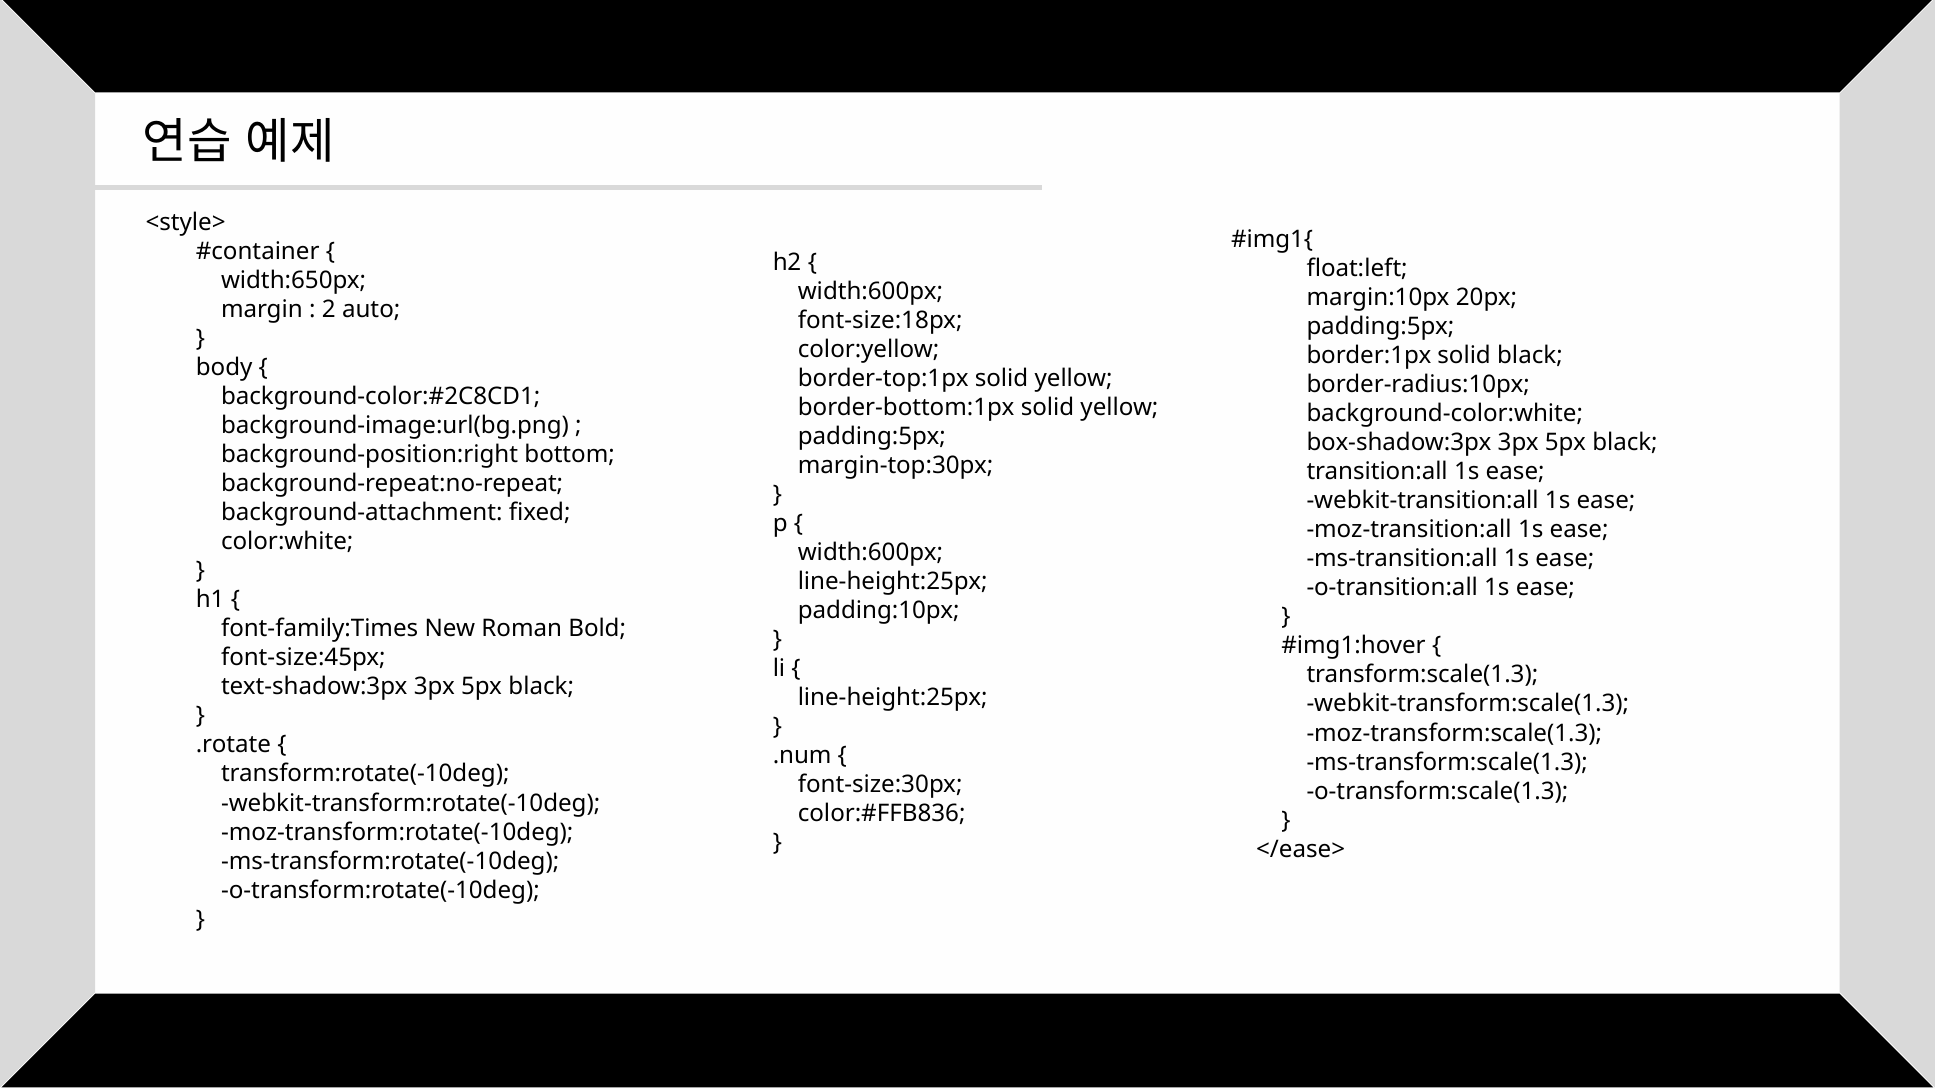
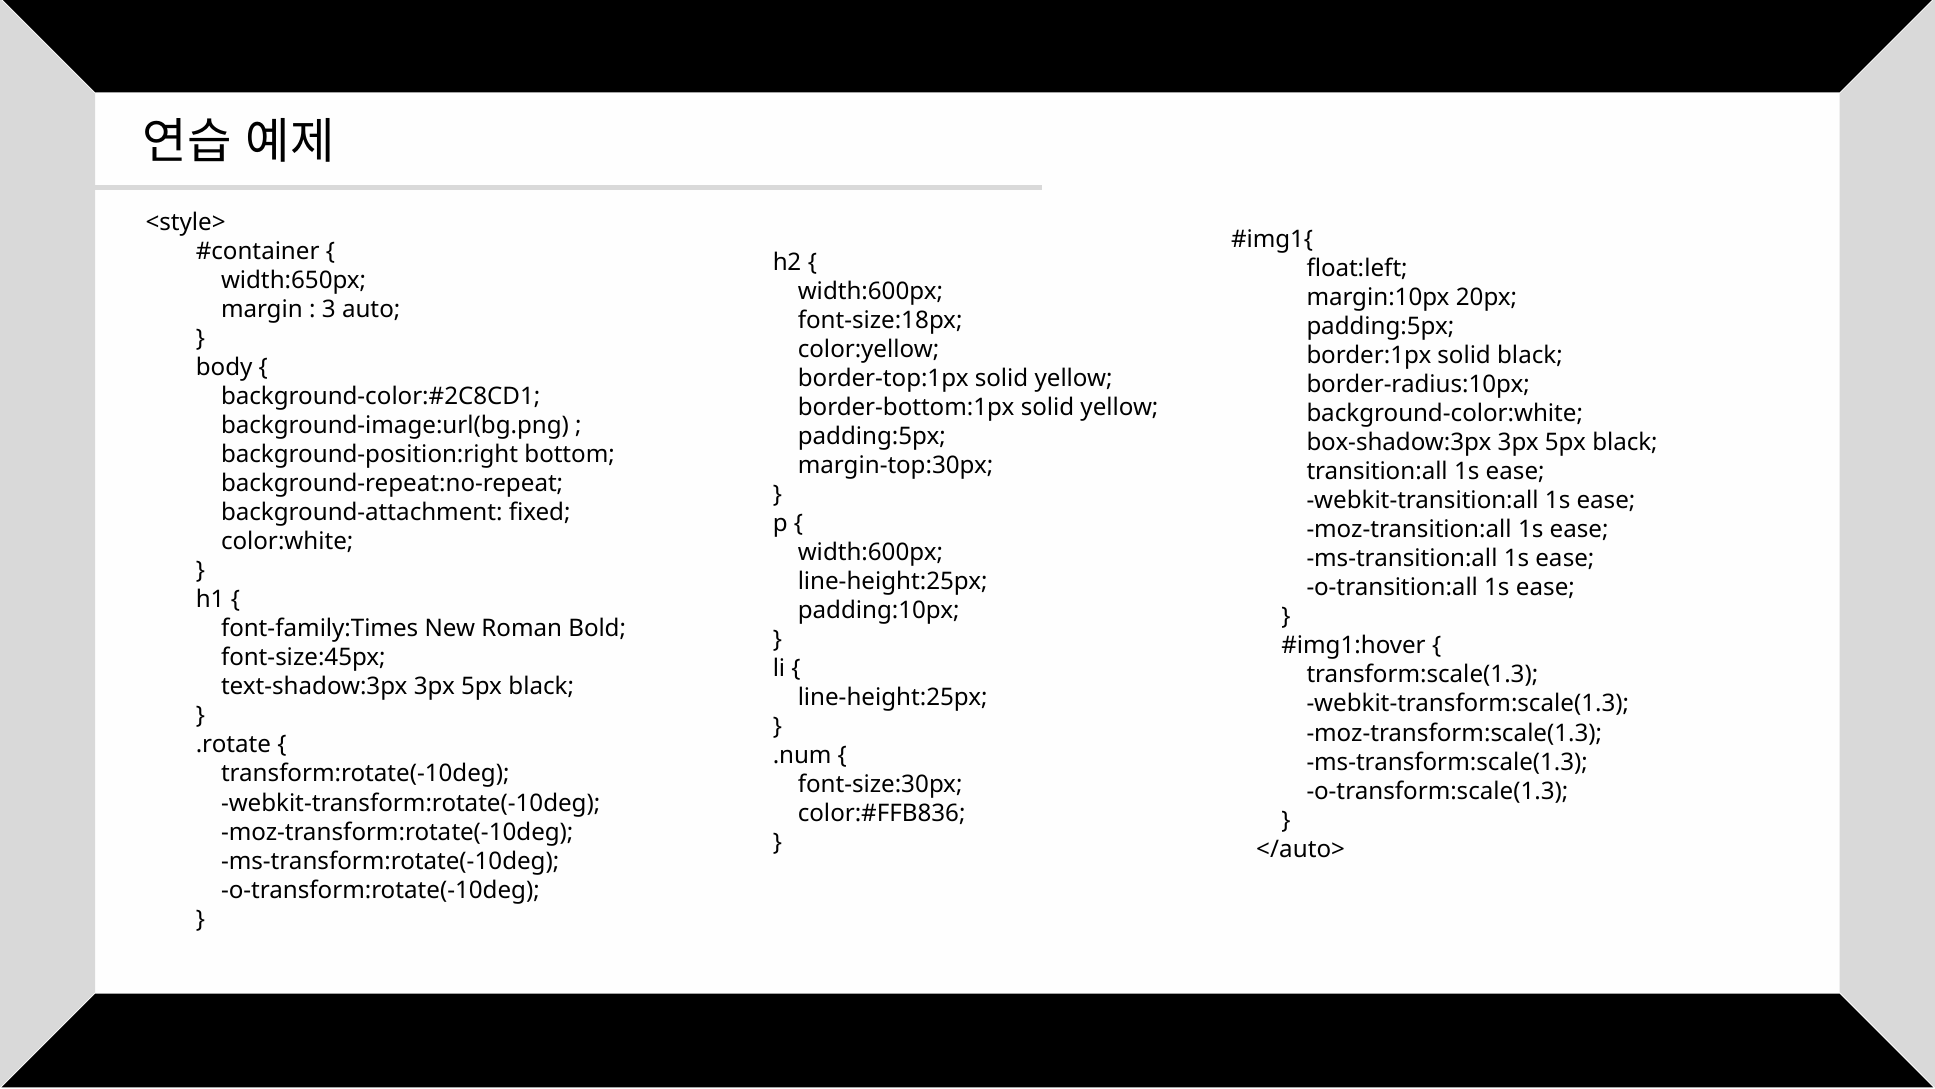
2: 2 -> 3
</ease>: </ease> -> </auto>
